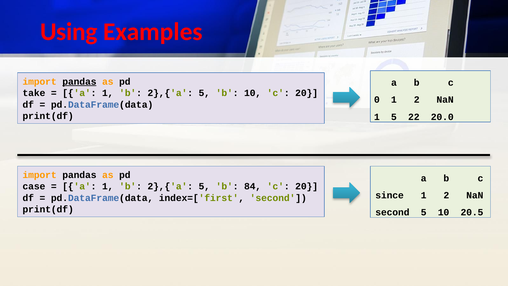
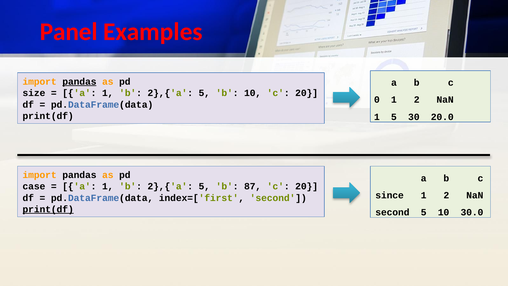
Using: Using -> Panel
take: take -> size
22: 22 -> 30
84: 84 -> 87
print(df at (48, 209) underline: none -> present
20.5: 20.5 -> 30.0
